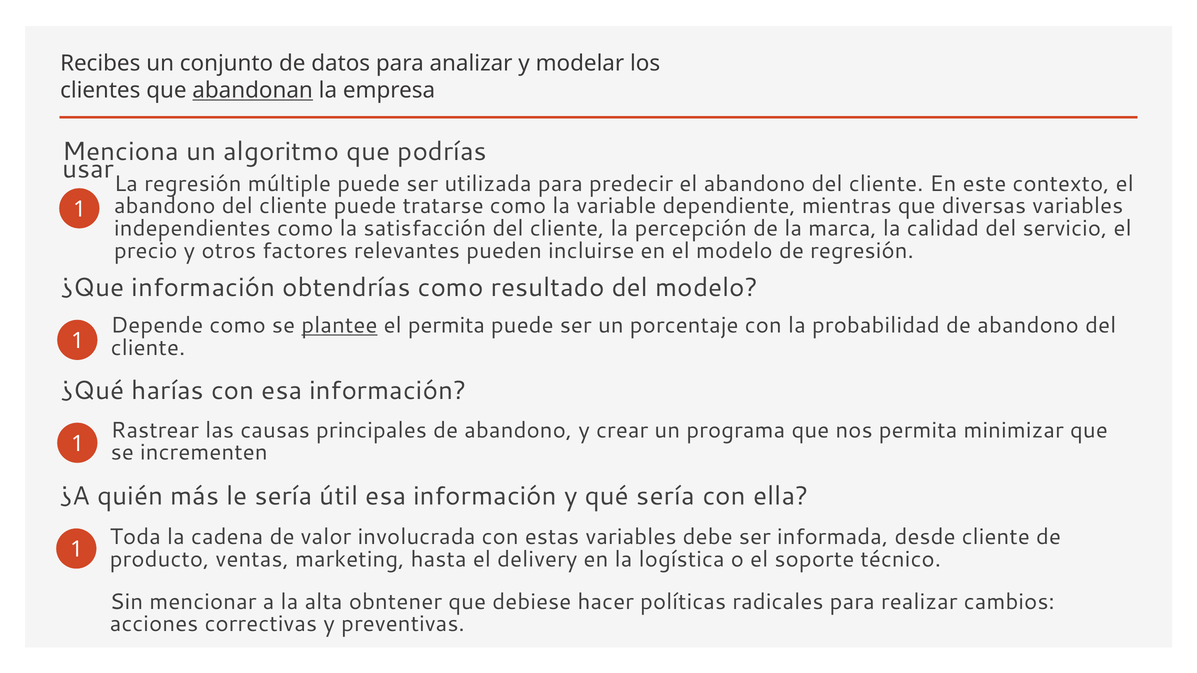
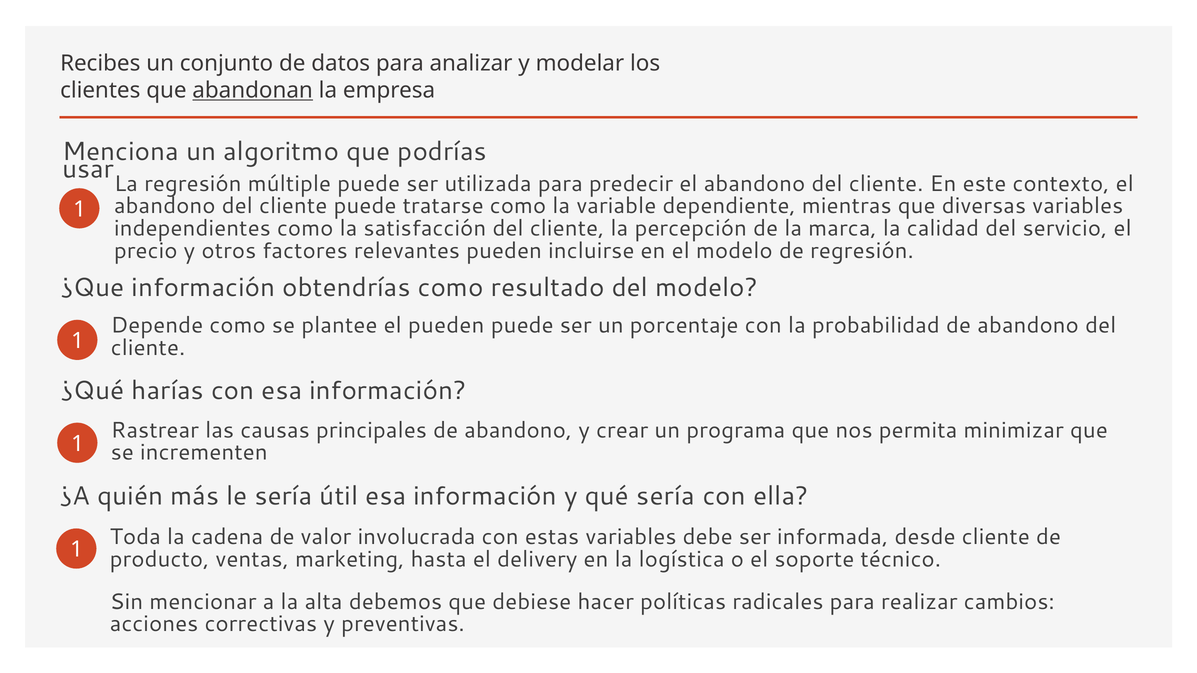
plantee underline: present -> none
el permita: permita -> pueden
obntener: obntener -> debemos
